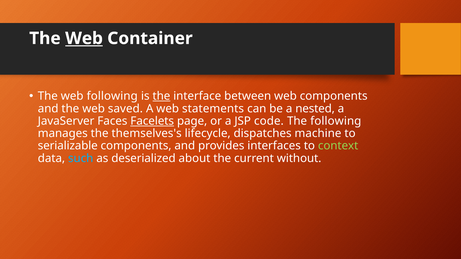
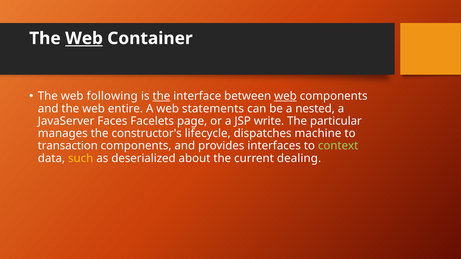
web at (285, 96) underline: none -> present
saved: saved -> entire
Facelets underline: present -> none
code: code -> write
The following: following -> particular
themselves's: themselves's -> constructor's
serializable: serializable -> transaction
such colour: light blue -> yellow
without: without -> dealing
